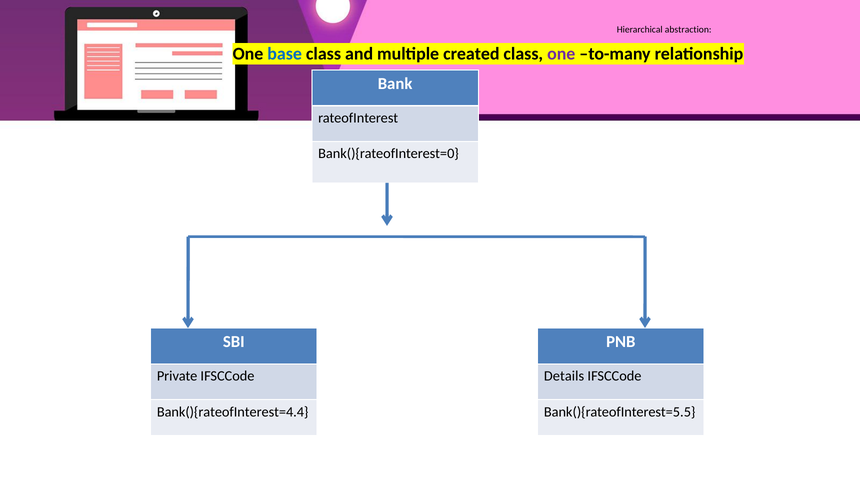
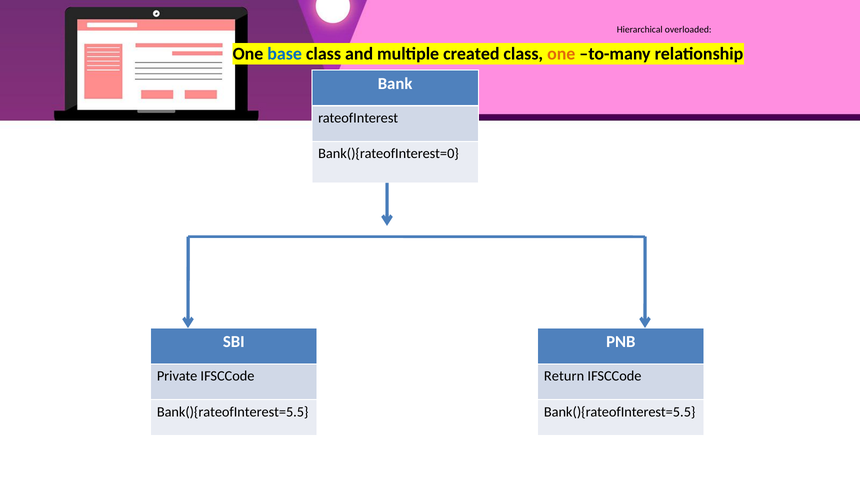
abstraction: abstraction -> overloaded
one at (561, 54) colour: purple -> orange
Details: Details -> Return
Bank(){rateofInterest=4.4 at (233, 412): Bank(){rateofInterest=4.4 -> Bank(){rateofInterest=5.5
